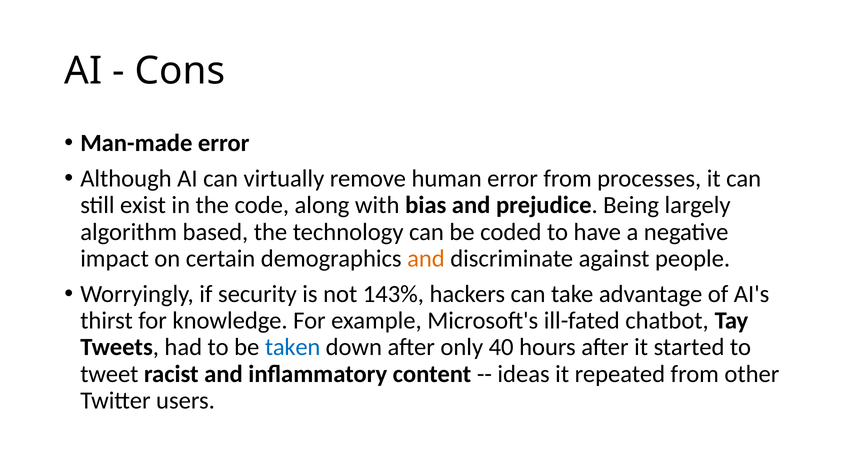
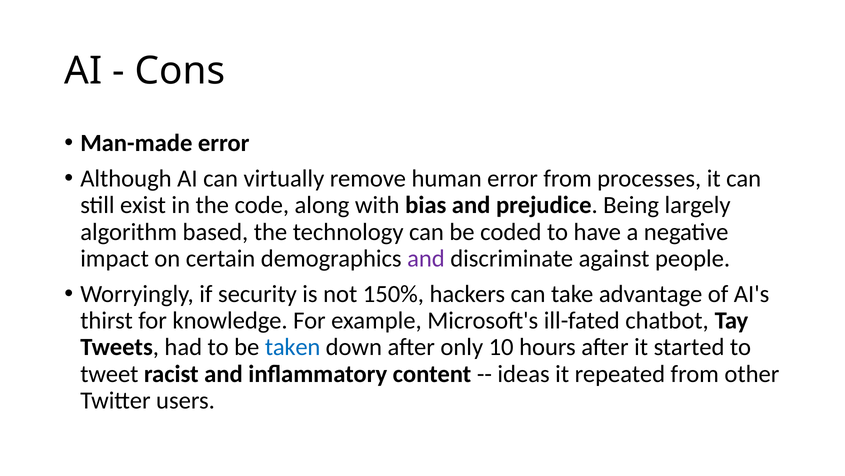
and at (426, 258) colour: orange -> purple
143%: 143% -> 150%
40: 40 -> 10
